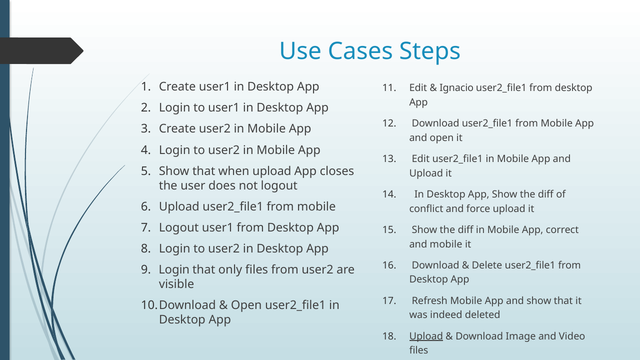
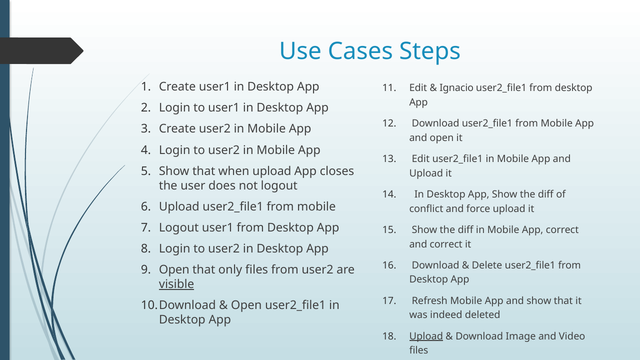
and mobile: mobile -> correct
Login at (174, 270): Login -> Open
visible underline: none -> present
